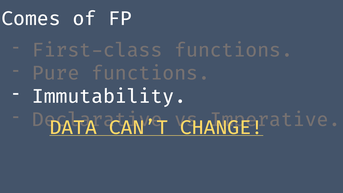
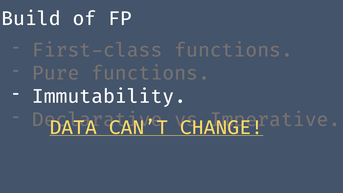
Comes: Comes -> Build
